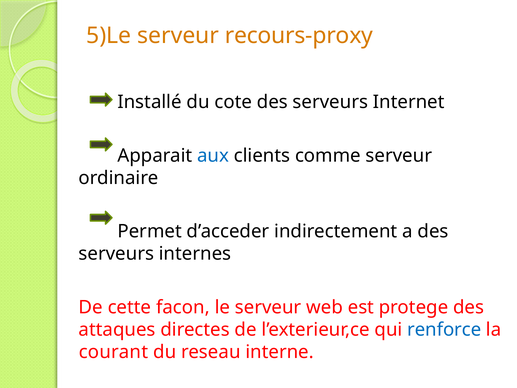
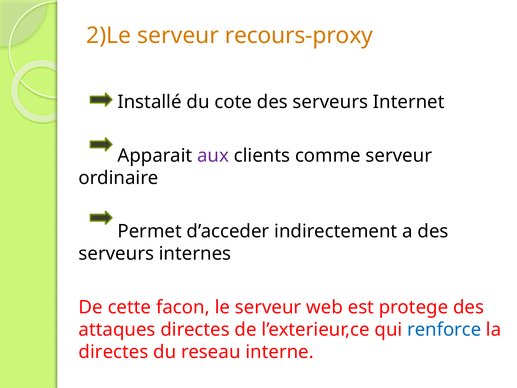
5)Le: 5)Le -> 2)Le
aux colour: blue -> purple
courant at (113, 352): courant -> directes
